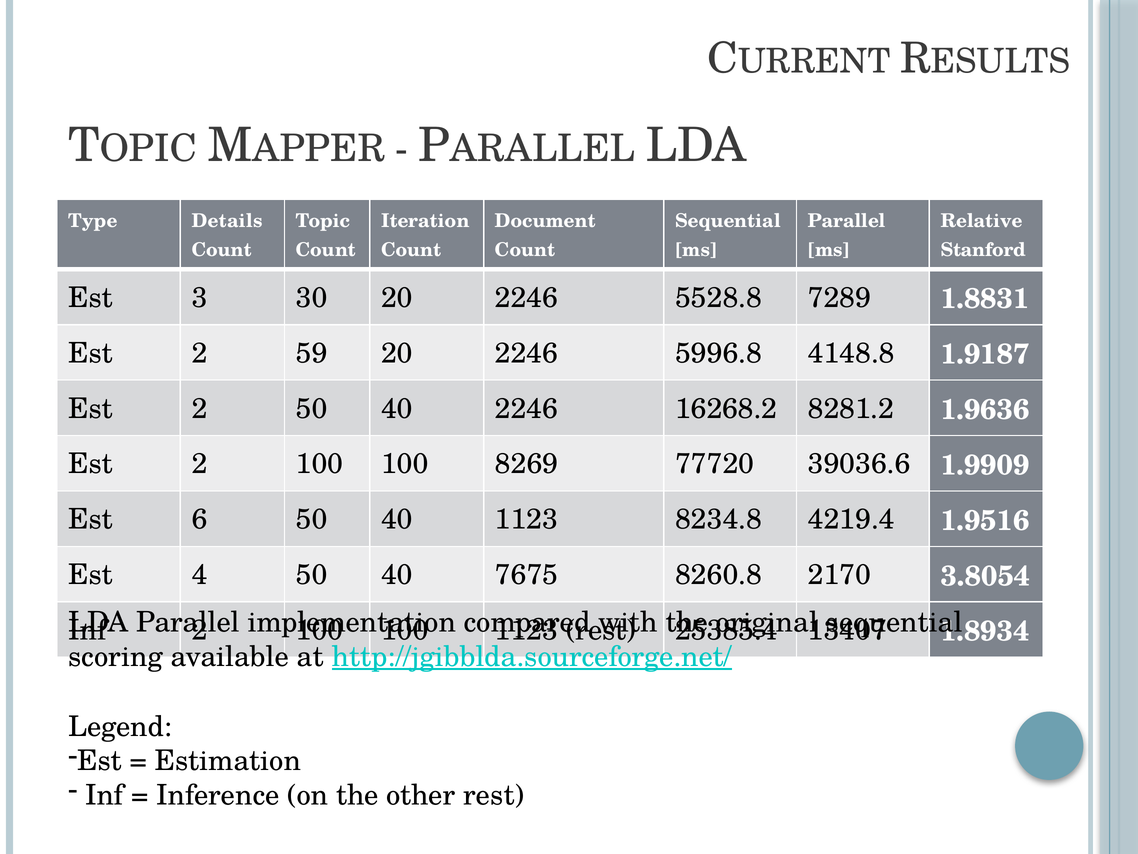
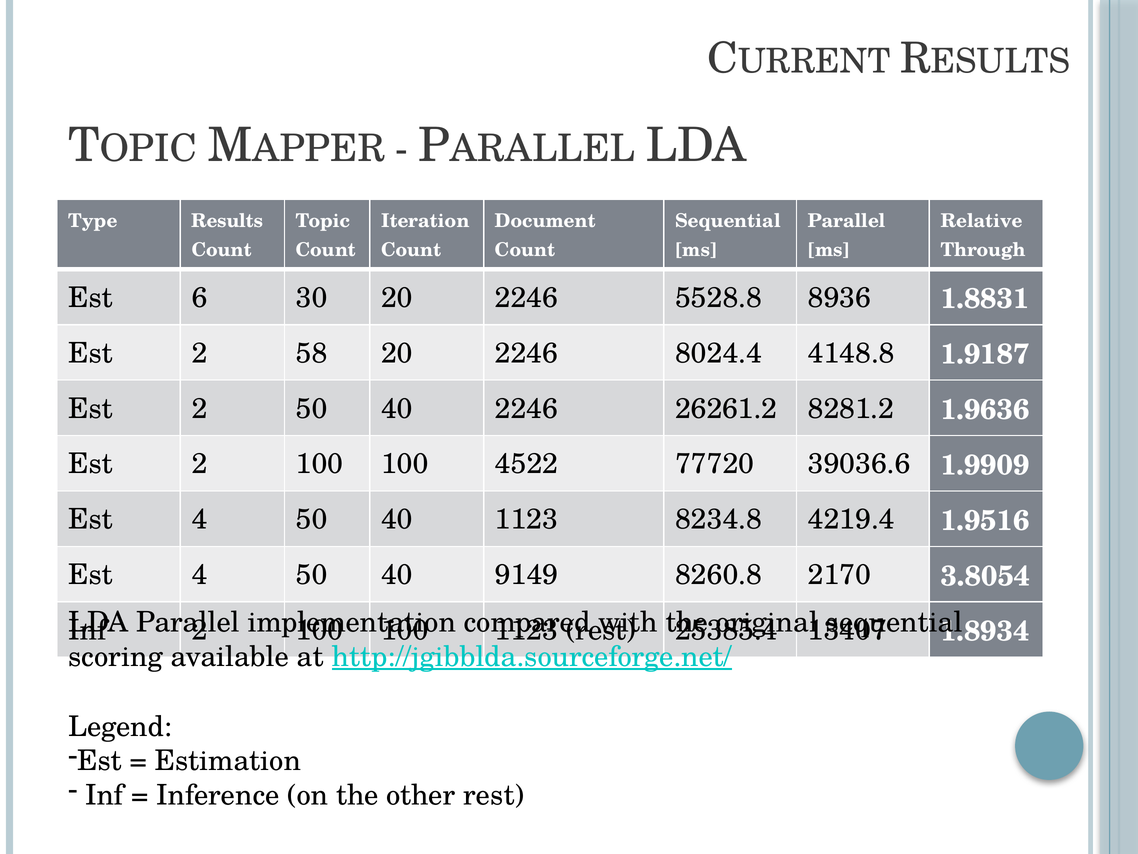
Details: Details -> Results
Stanford: Stanford -> Through
3: 3 -> 6
7289: 7289 -> 8936
59: 59 -> 58
5996.8: 5996.8 -> 8024.4
16268.2: 16268.2 -> 26261.2
8269: 8269 -> 4522
6 at (199, 519): 6 -> 4
7675: 7675 -> 9149
